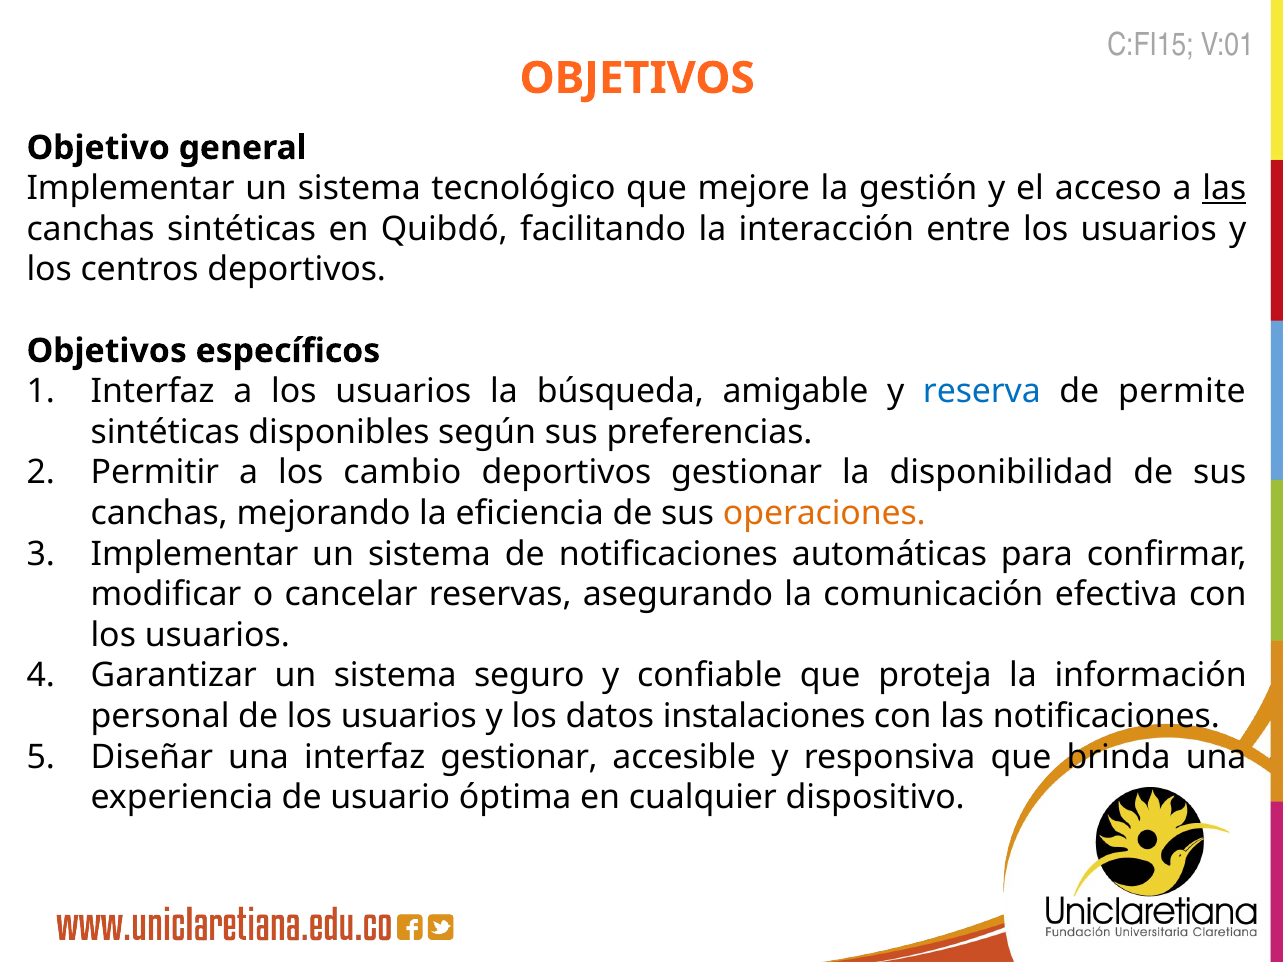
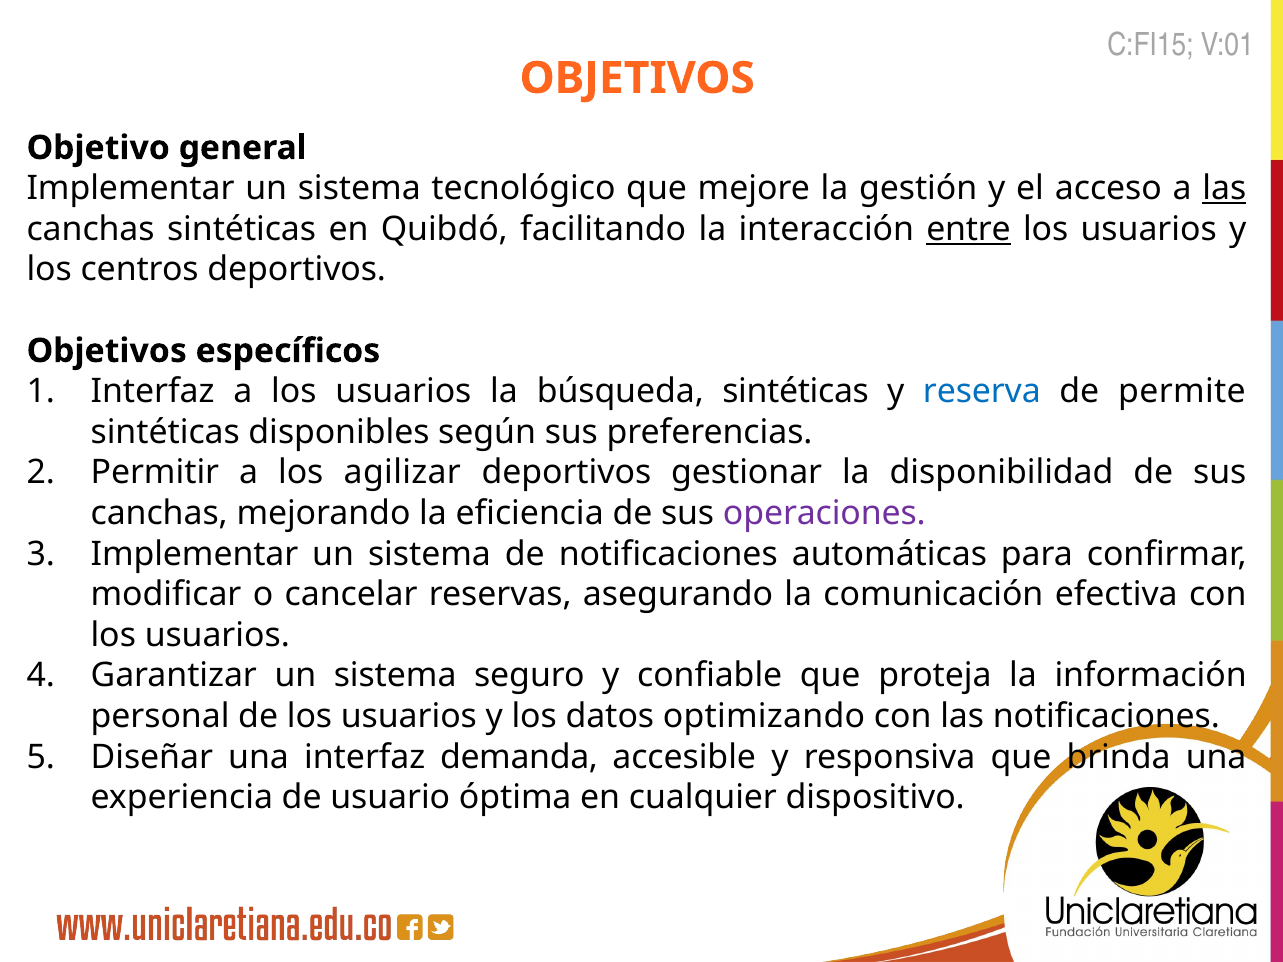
entre underline: none -> present
búsqueda amigable: amigable -> sintéticas
cambio: cambio -> agilizar
operaciones colour: orange -> purple
instalaciones: instalaciones -> optimizando
interfaz gestionar: gestionar -> demanda
